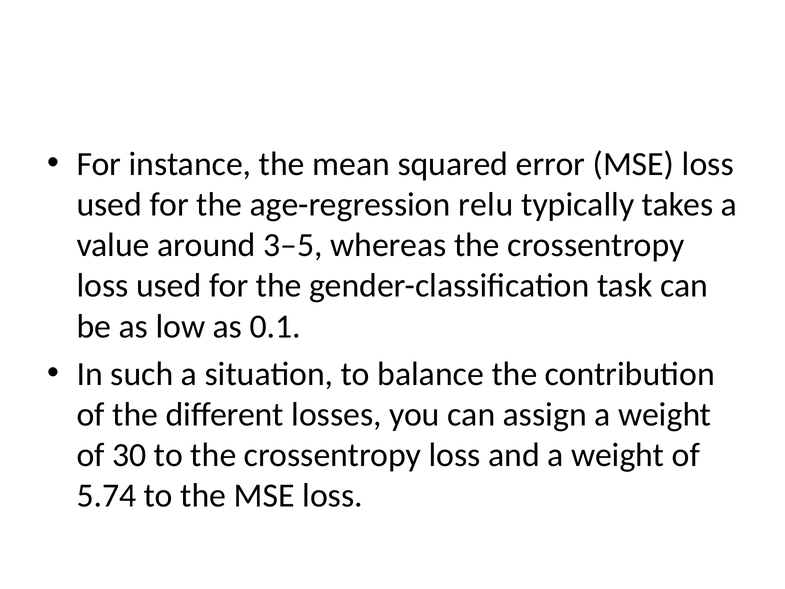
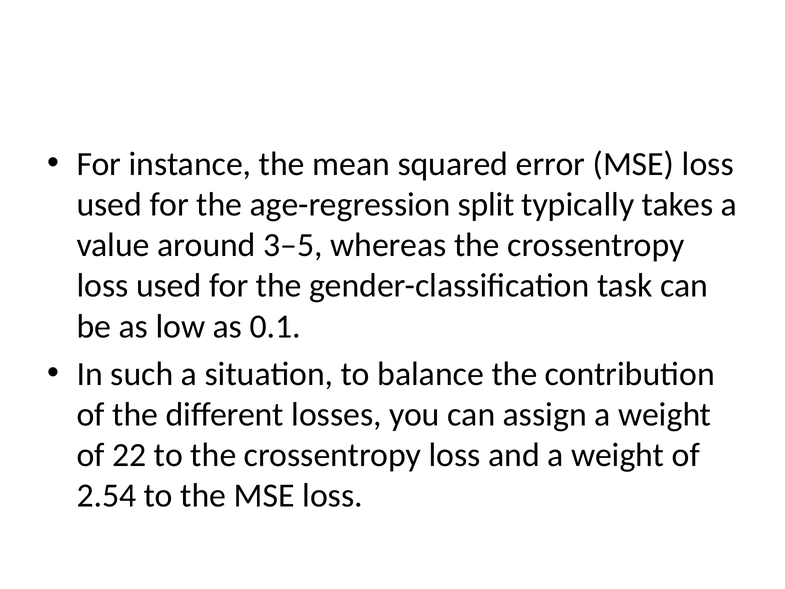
relu: relu -> split
30: 30 -> 22
5.74: 5.74 -> 2.54
